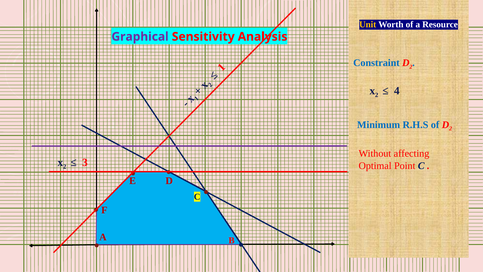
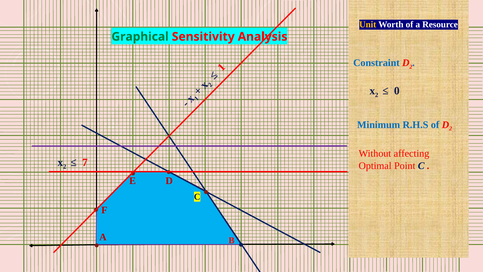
Graphical colour: purple -> green
4: 4 -> 0
3: 3 -> 7
